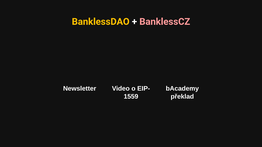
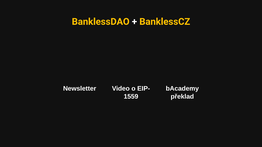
BanklessCZ colour: pink -> yellow
